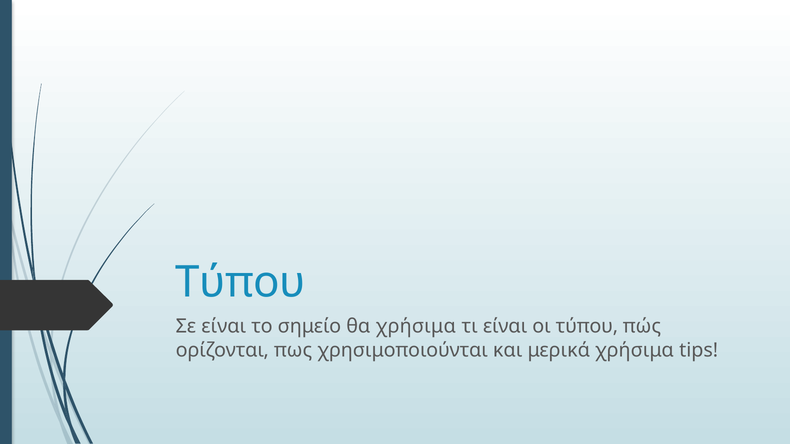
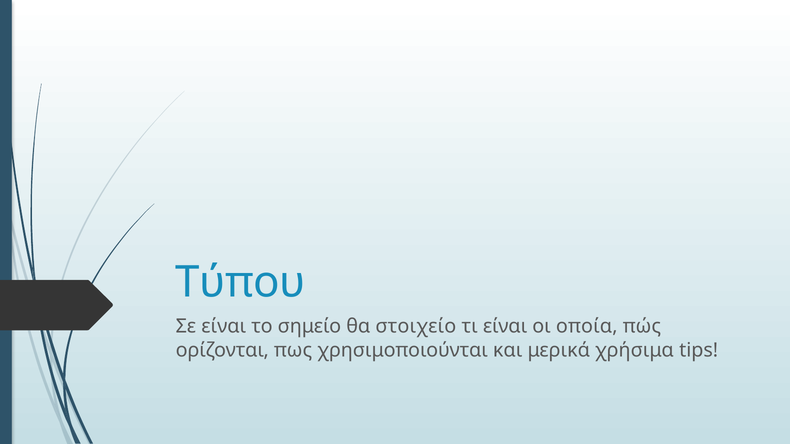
θα χρήσιμα: χρήσιμα -> στοιχείο
οι τύπου: τύπου -> οποία
